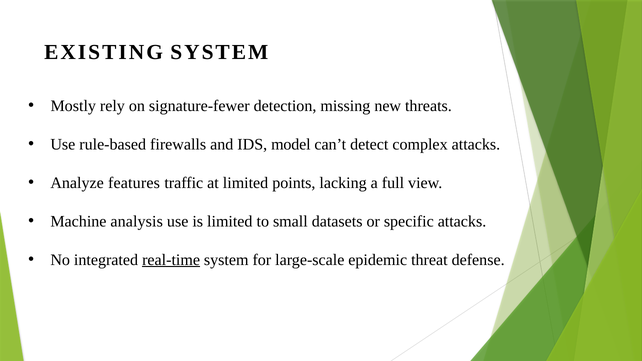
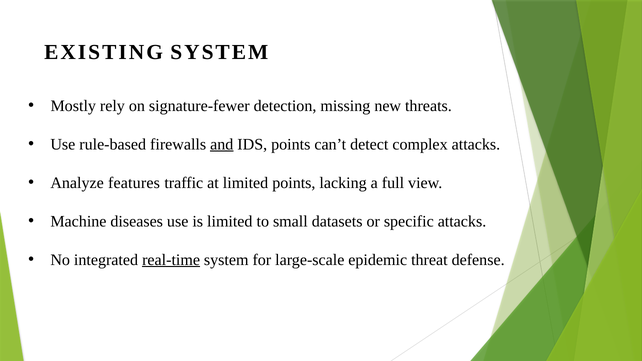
and underline: none -> present
IDS model: model -> points
analysis: analysis -> diseases
